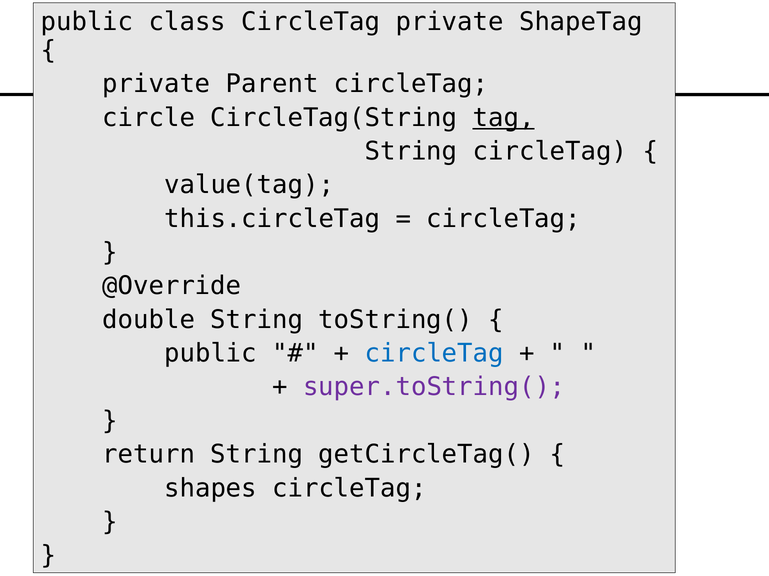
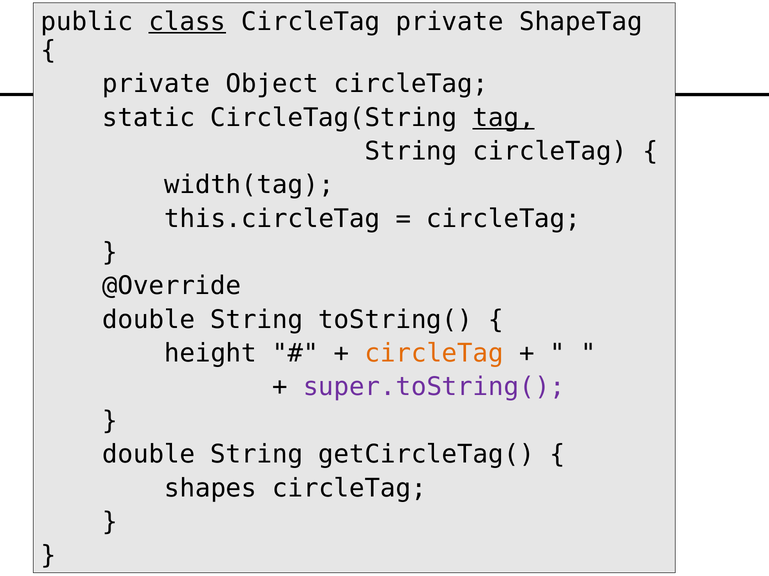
class underline: none -> present
Parent: Parent -> Object
circle: circle -> static
value(tag: value(tag -> width(tag
public at (211, 354): public -> height
circleTag at (434, 354) colour: blue -> orange
return at (149, 455): return -> double
